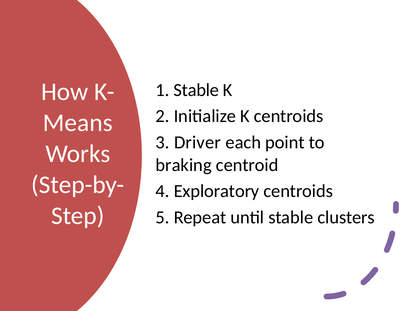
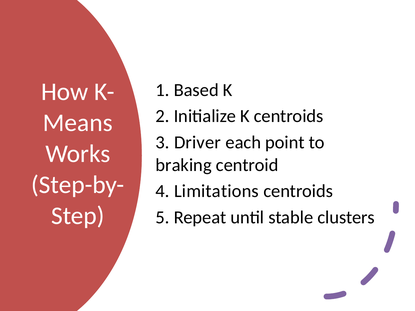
1 Stable: Stable -> Based
Exploratory: Exploratory -> Limitations
